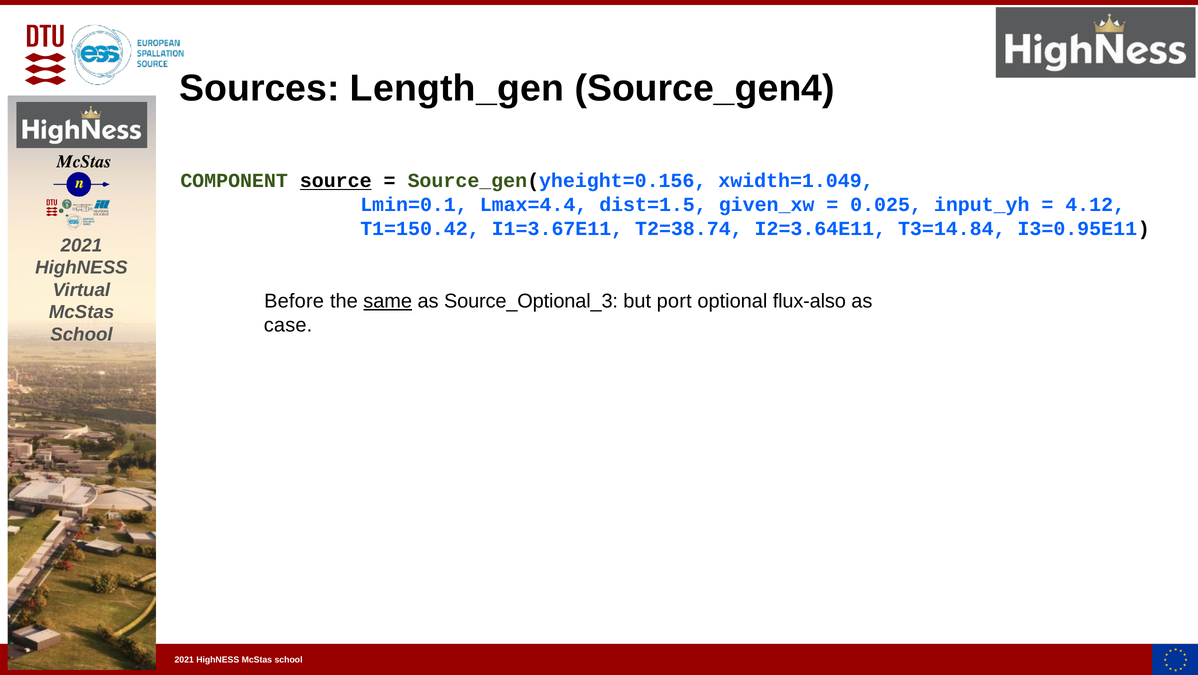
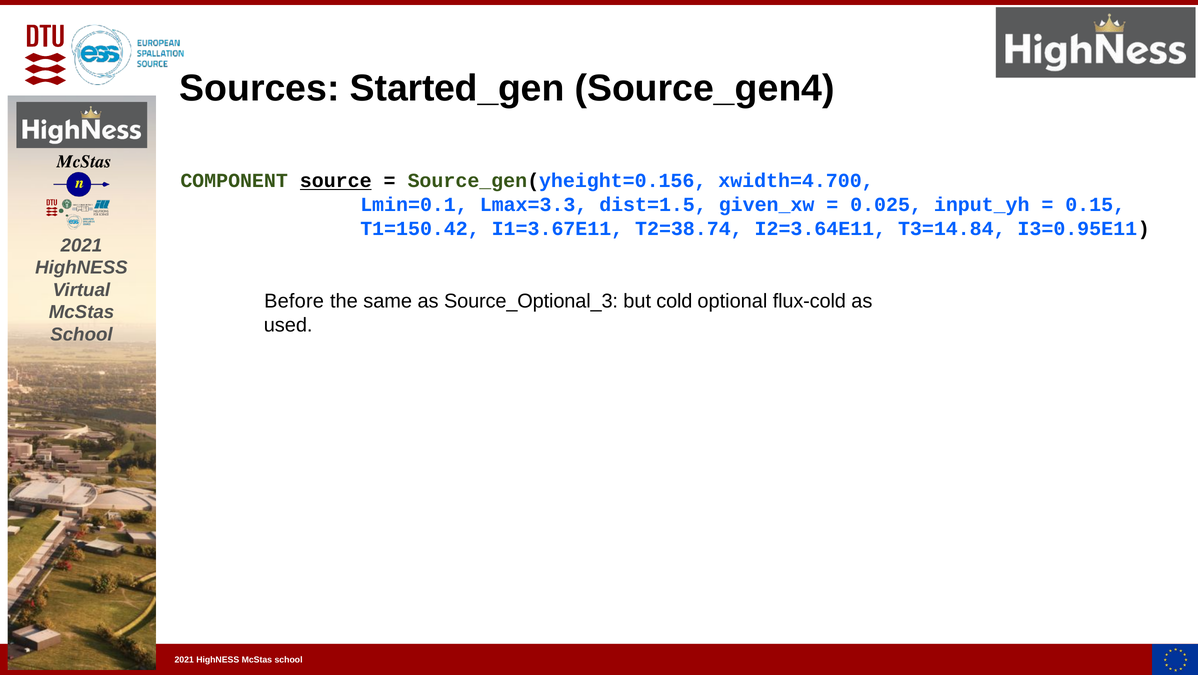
Length_gen: Length_gen -> Started_gen
xwidth=1.049: xwidth=1.049 -> xwidth=4.700
Lmax=4.4: Lmax=4.4 -> Lmax=3.3
4.12: 4.12 -> 0.15
same underline: present -> none
port: port -> cold
flux-also: flux-also -> flux-cold
case: case -> used
